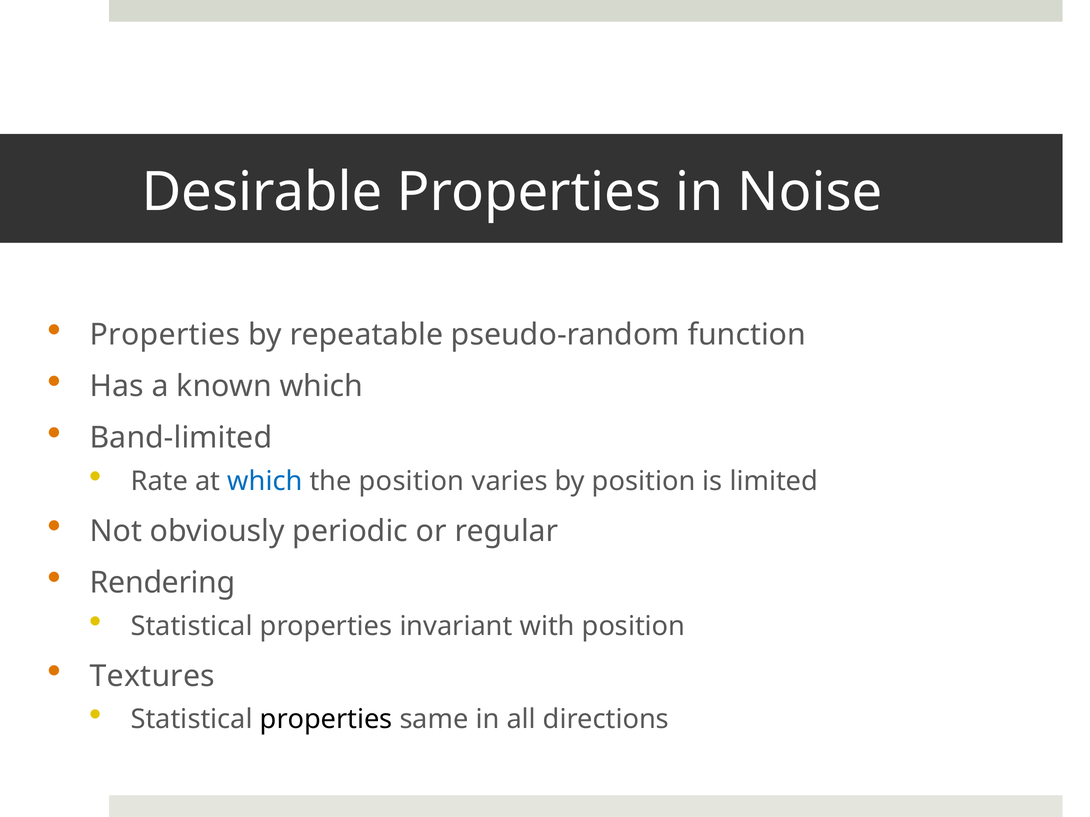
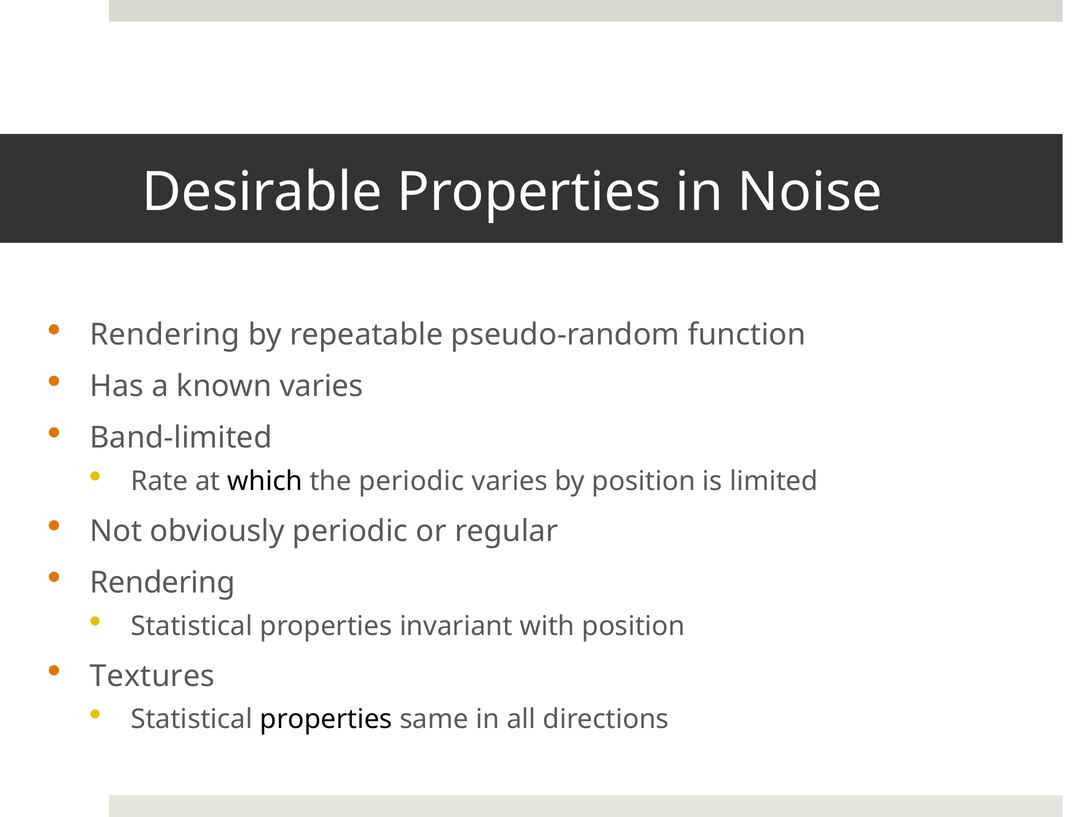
Properties at (165, 335): Properties -> Rendering
known which: which -> varies
which at (265, 482) colour: blue -> black
the position: position -> periodic
